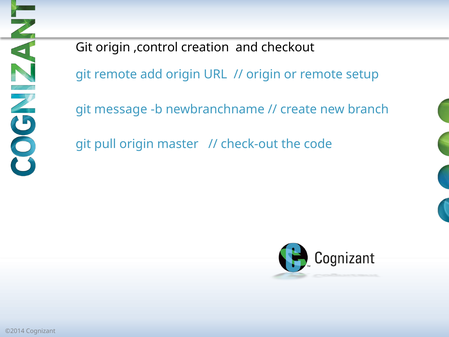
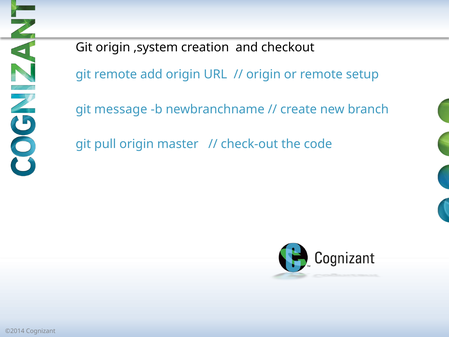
,control: ,control -> ,system
